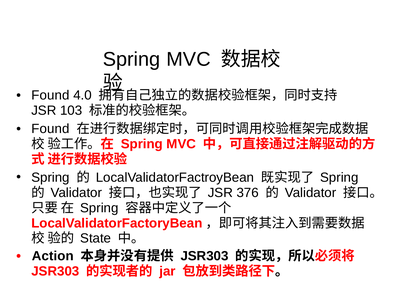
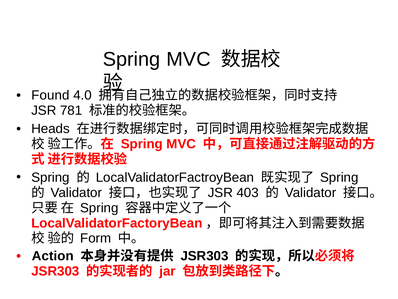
103: 103 -> 781
Found at (50, 129): Found -> Heads
376: 376 -> 403
State: State -> Form
